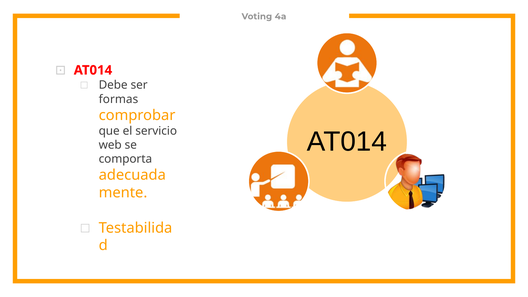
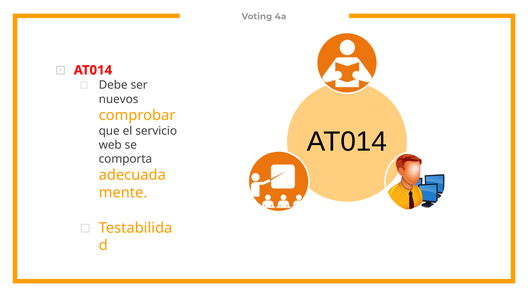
formas: formas -> nuevos
